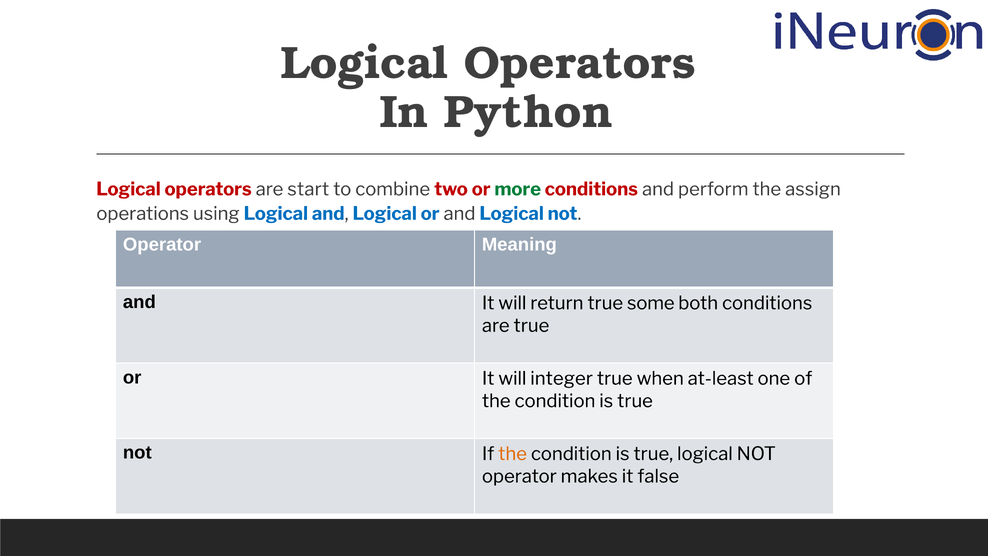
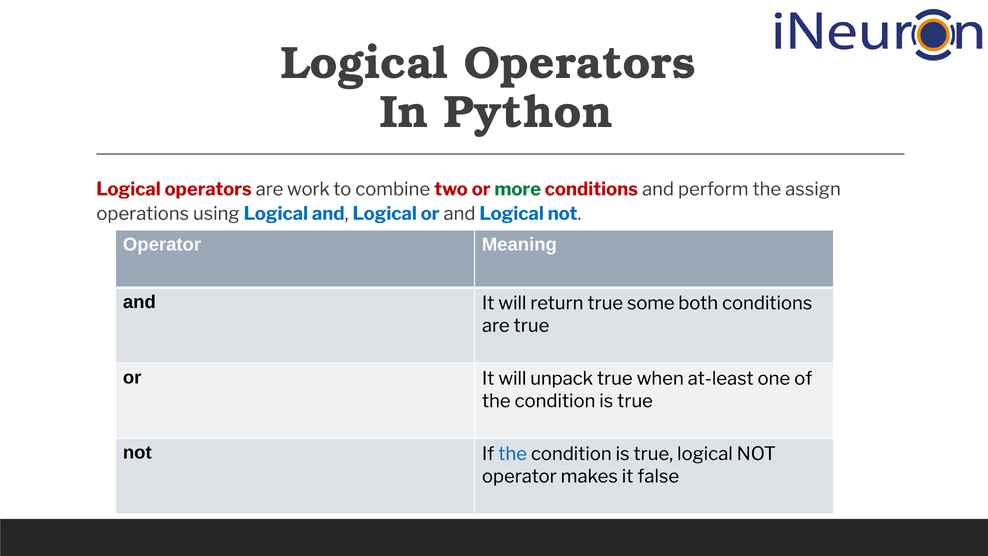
start: start -> work
integer: integer -> unpack
the at (513, 454) colour: orange -> blue
